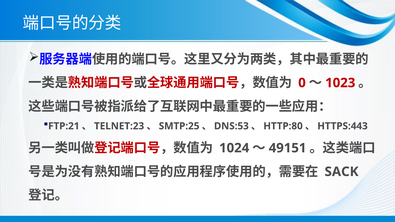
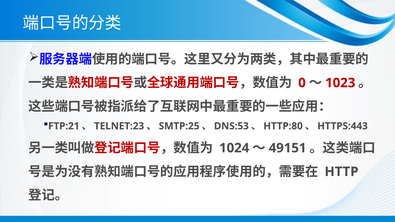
SACK: SACK -> HTTP
